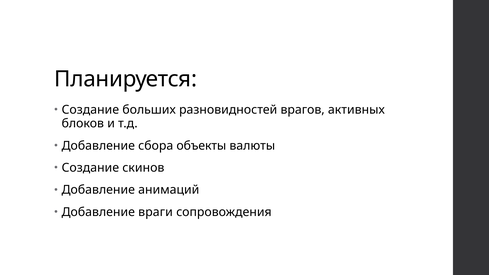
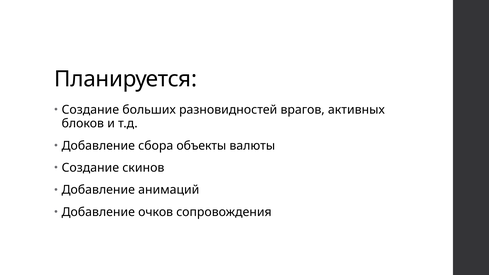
враги: враги -> очков
